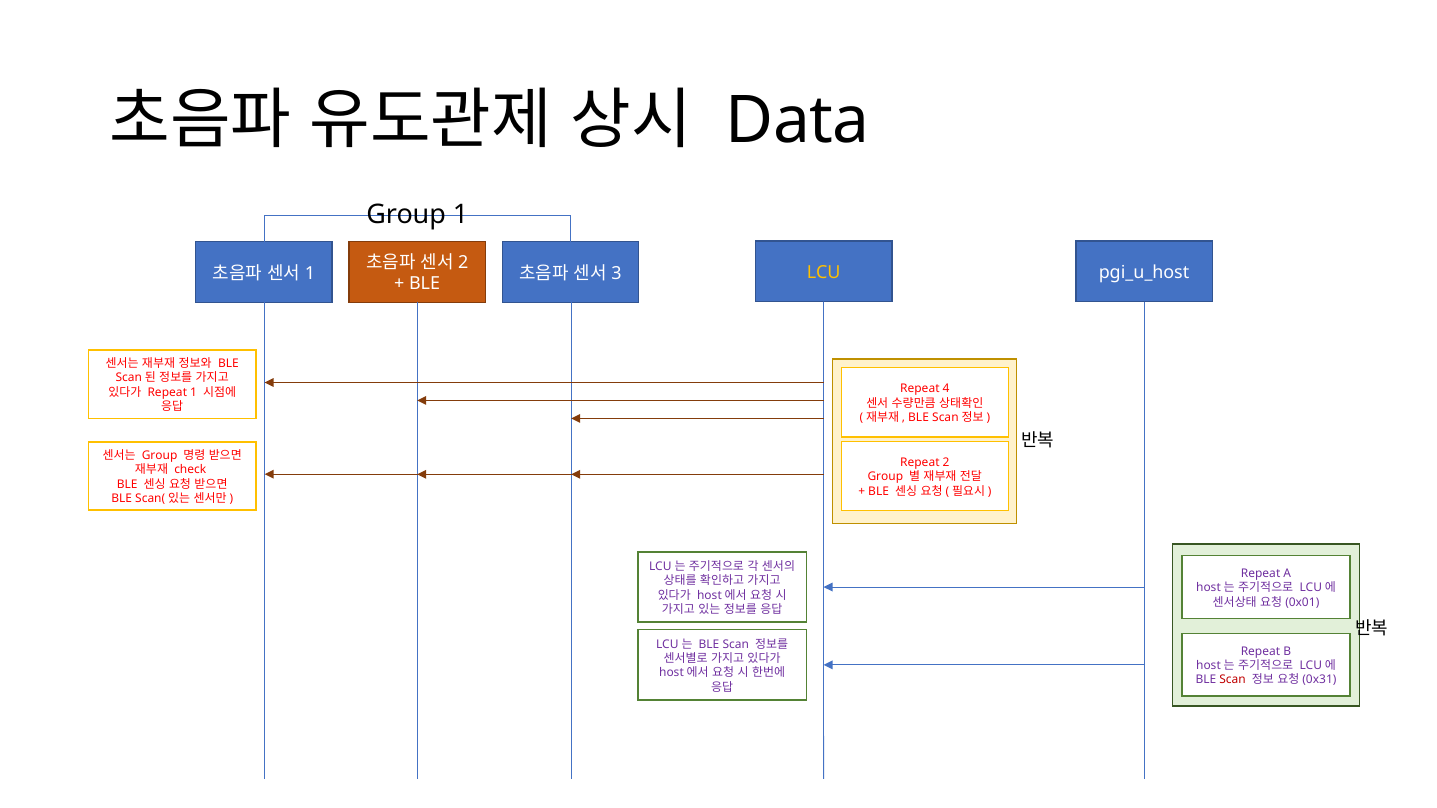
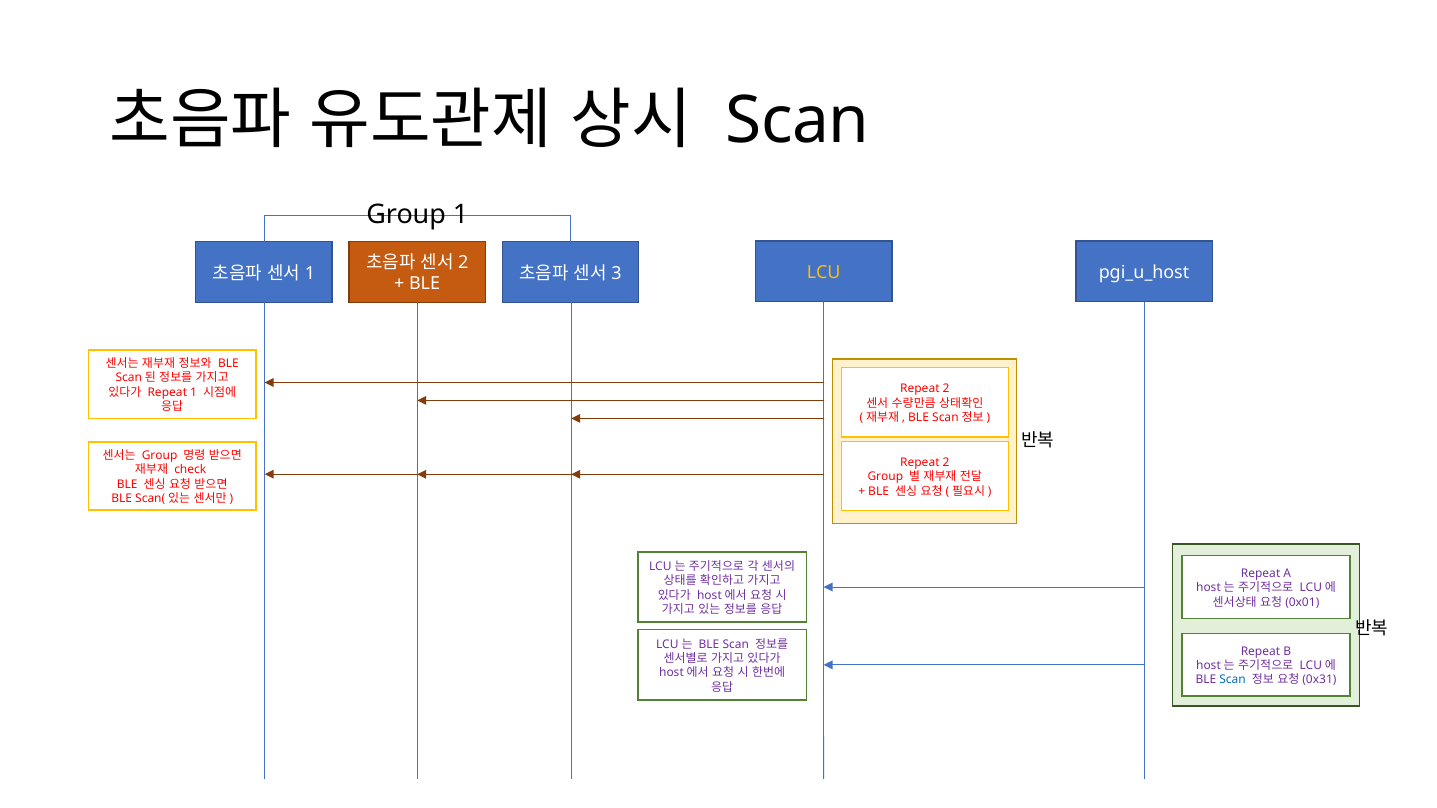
Data at (798, 121): Data -> Scan
4 at (946, 389): 4 -> 2
Scan at (1233, 680) colour: red -> blue
